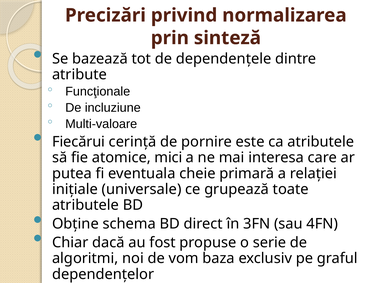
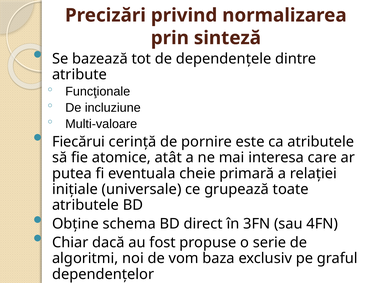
mici: mici -> atât
